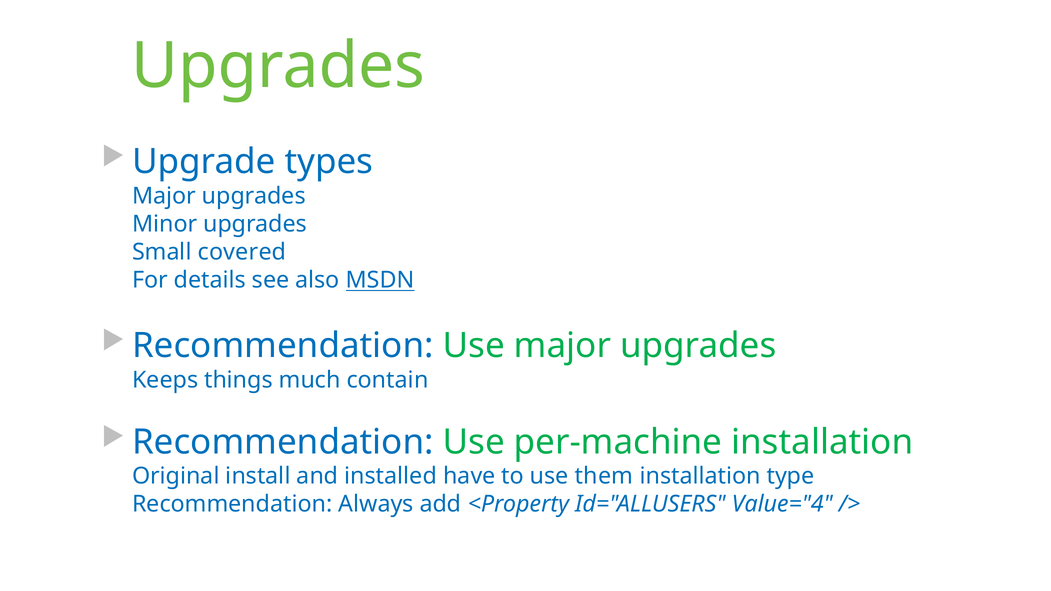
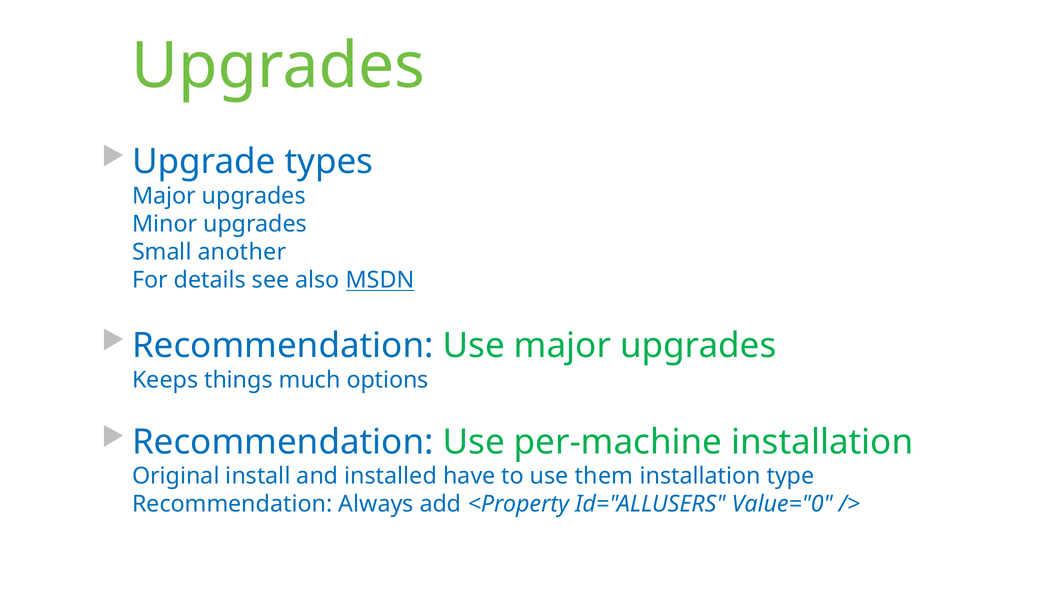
covered: covered -> another
contain: contain -> options
Value="4: Value="4 -> Value="0
